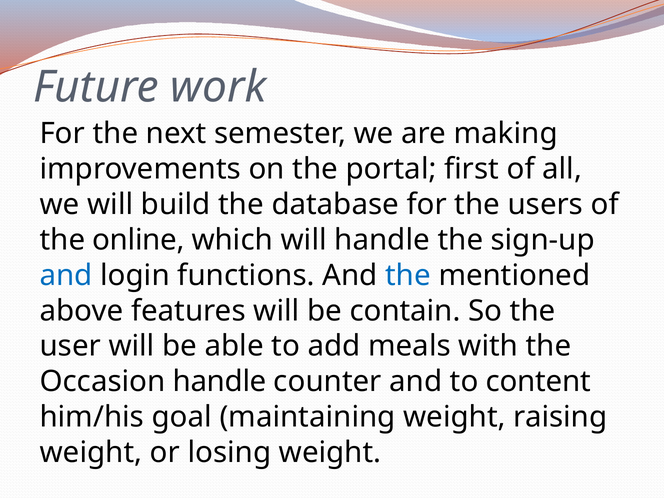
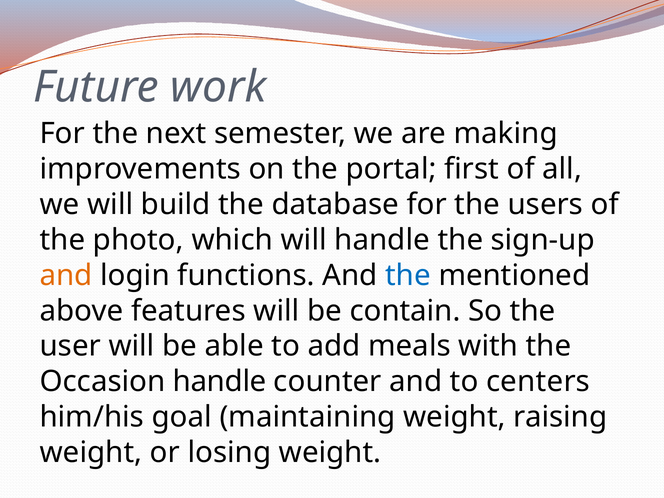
online: online -> photo
and at (66, 275) colour: blue -> orange
content: content -> centers
